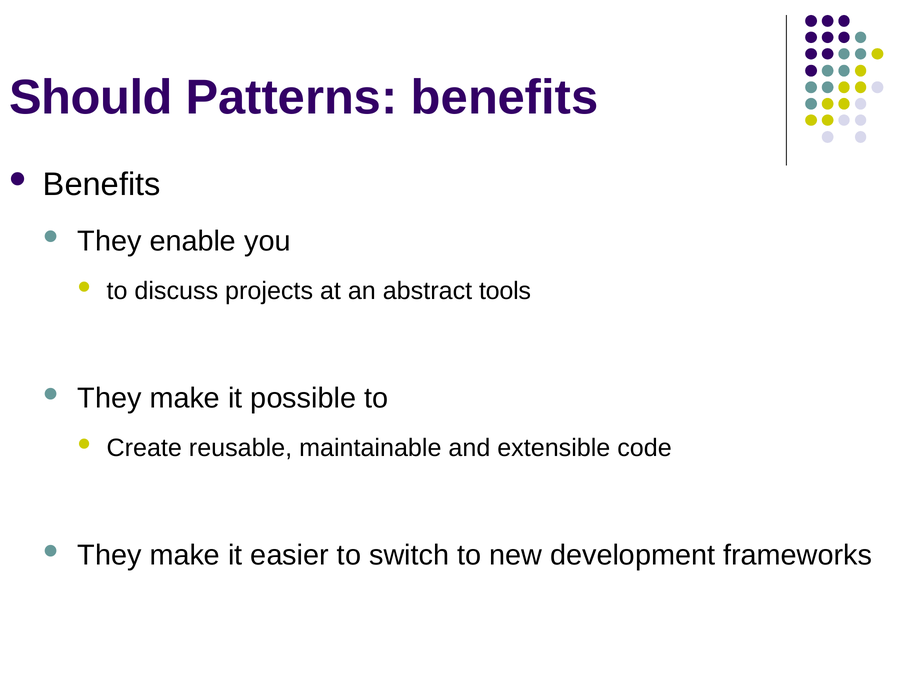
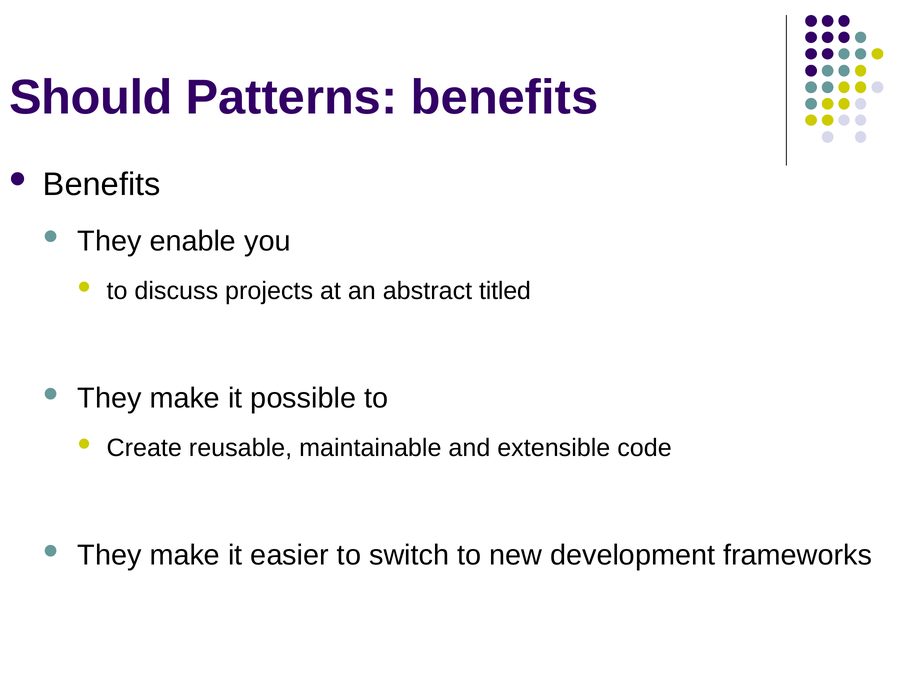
tools: tools -> titled
